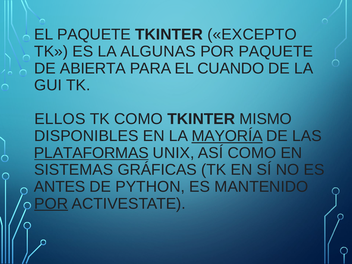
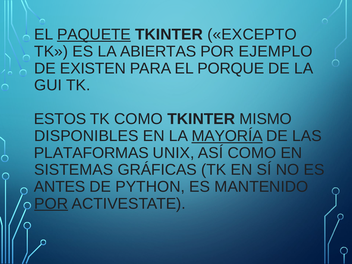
PAQUETE at (94, 35) underline: none -> present
ALGUNAS: ALGUNAS -> ABIERTAS
POR PAQUETE: PAQUETE -> EJEMPLO
ABIERTA: ABIERTA -> EXISTEN
CUANDO: CUANDO -> PORQUE
ELLOS: ELLOS -> ESTOS
PLATAFORMAS underline: present -> none
